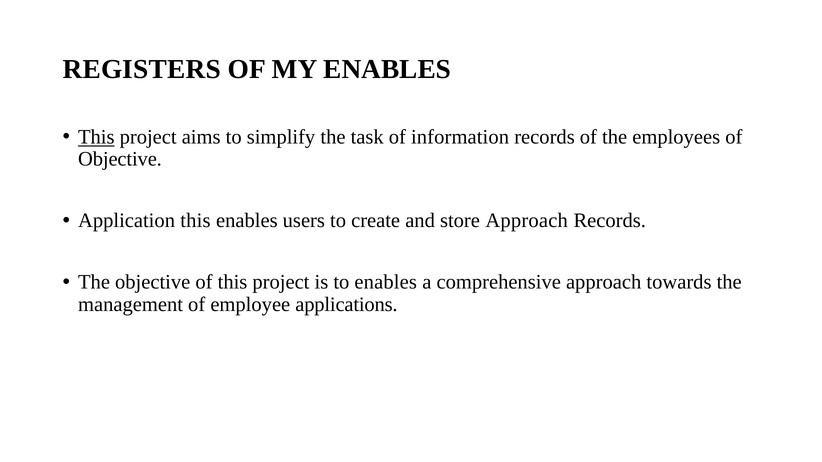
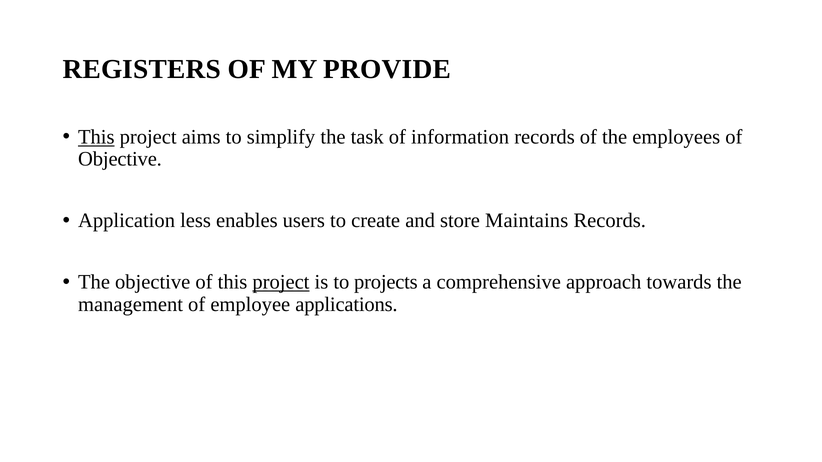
MY ENABLES: ENABLES -> PROVIDE
Application this: this -> less
store Approach: Approach -> Maintains
project at (281, 282) underline: none -> present
to enables: enables -> projects
